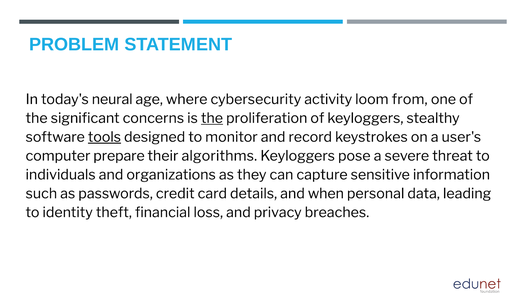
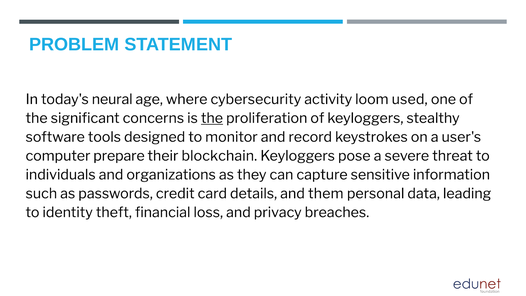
from: from -> used
tools underline: present -> none
algorithms: algorithms -> blockchain
when: when -> them
